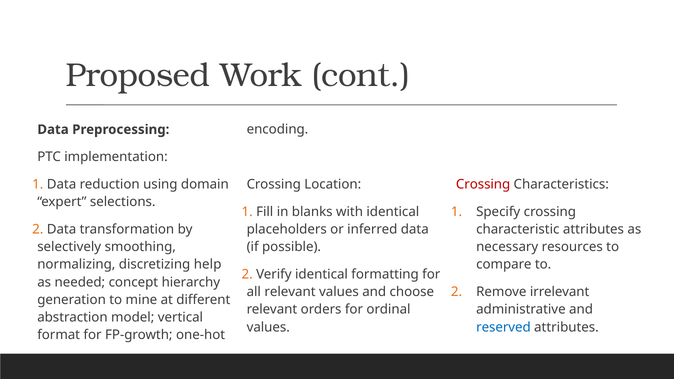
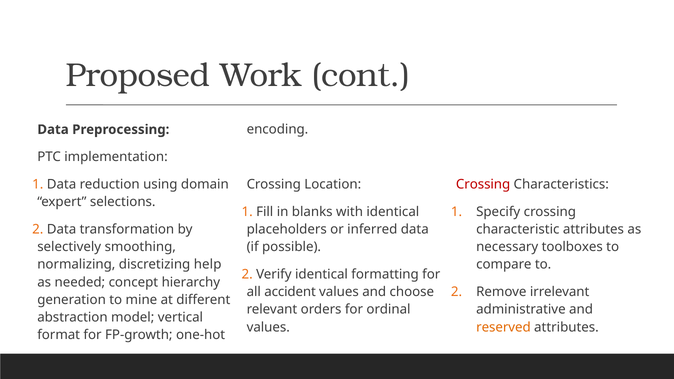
resources: resources -> toolboxes
all relevant: relevant -> accident
reserved colour: blue -> orange
